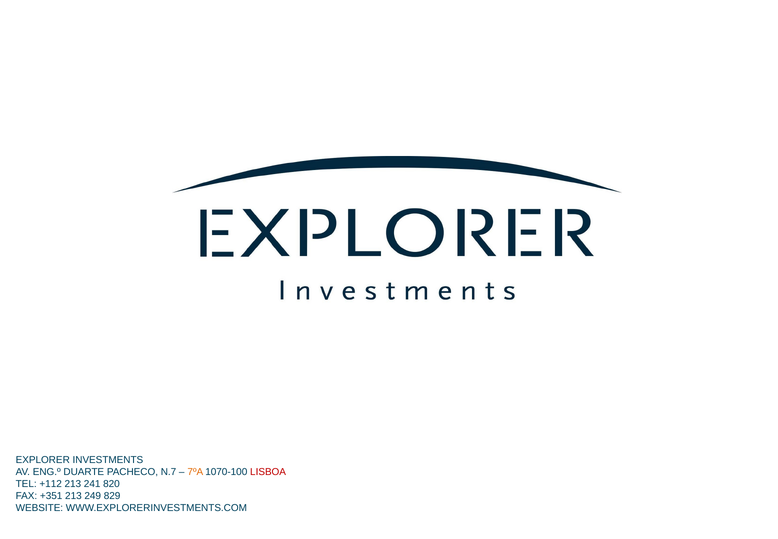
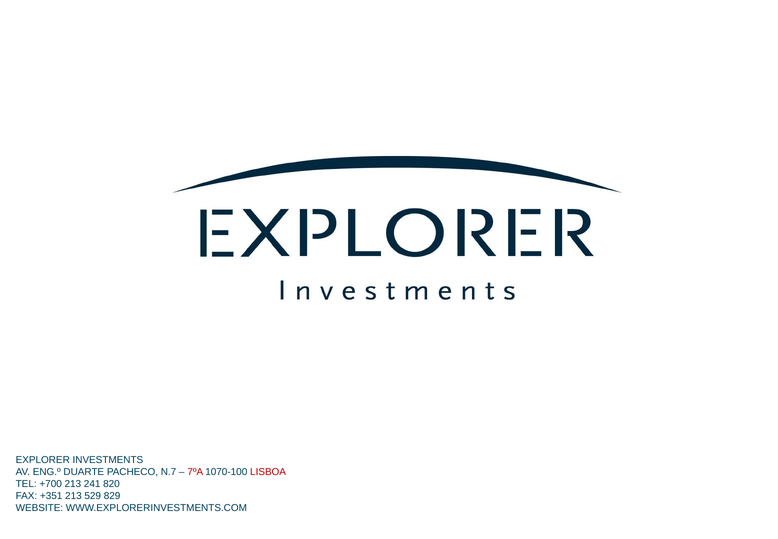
7ºA colour: orange -> red
+112: +112 -> +700
249: 249 -> 529
